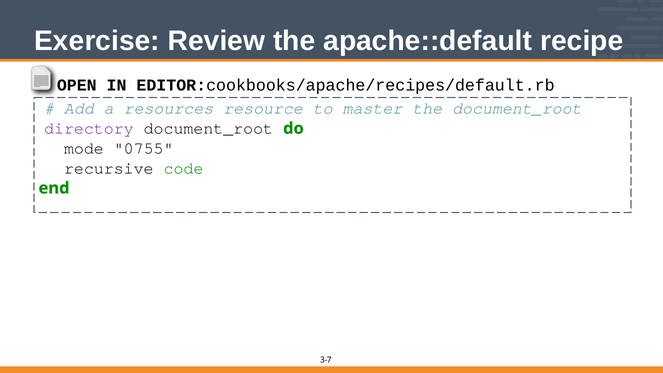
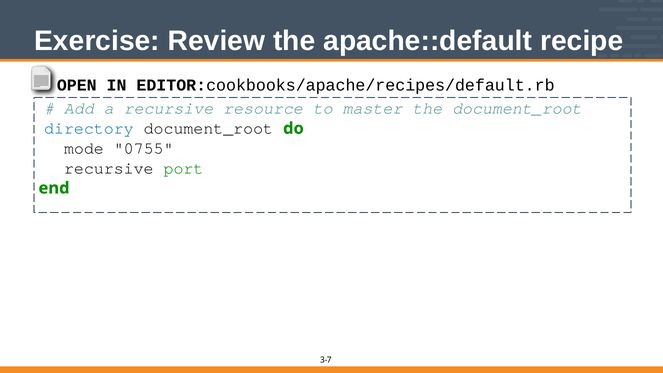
a resources: resources -> recursive
directory colour: purple -> blue
code: code -> port
